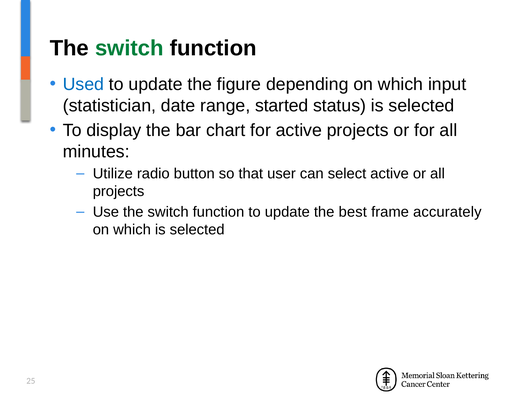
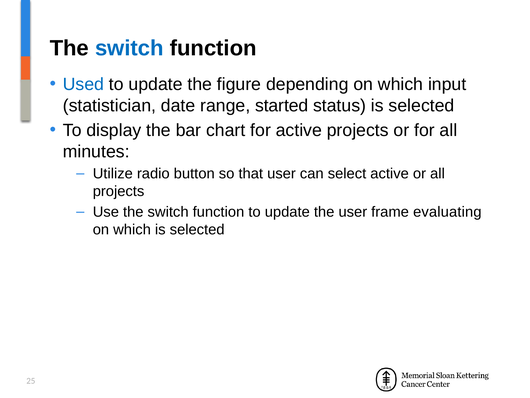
switch at (129, 48) colour: green -> blue
the best: best -> user
accurately: accurately -> evaluating
